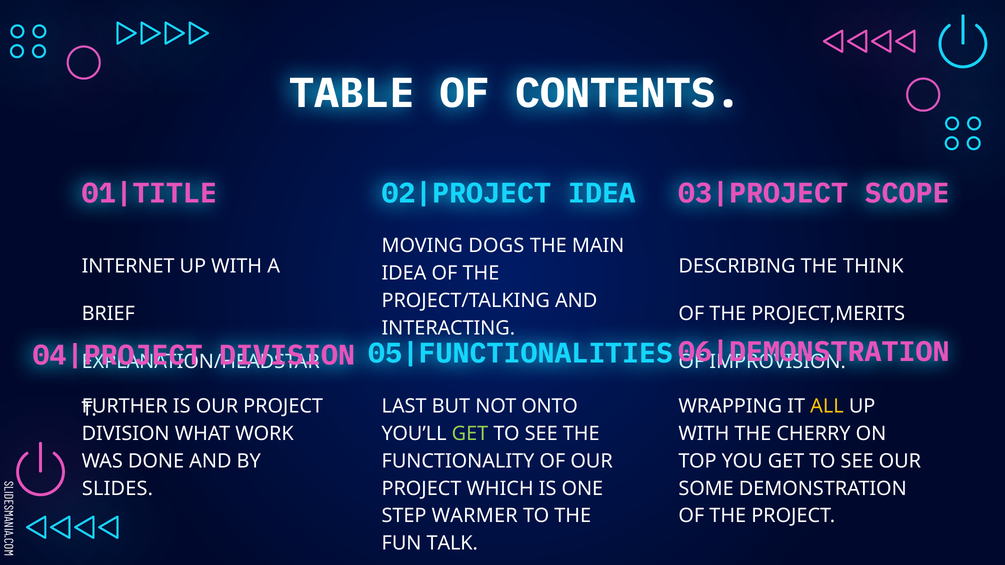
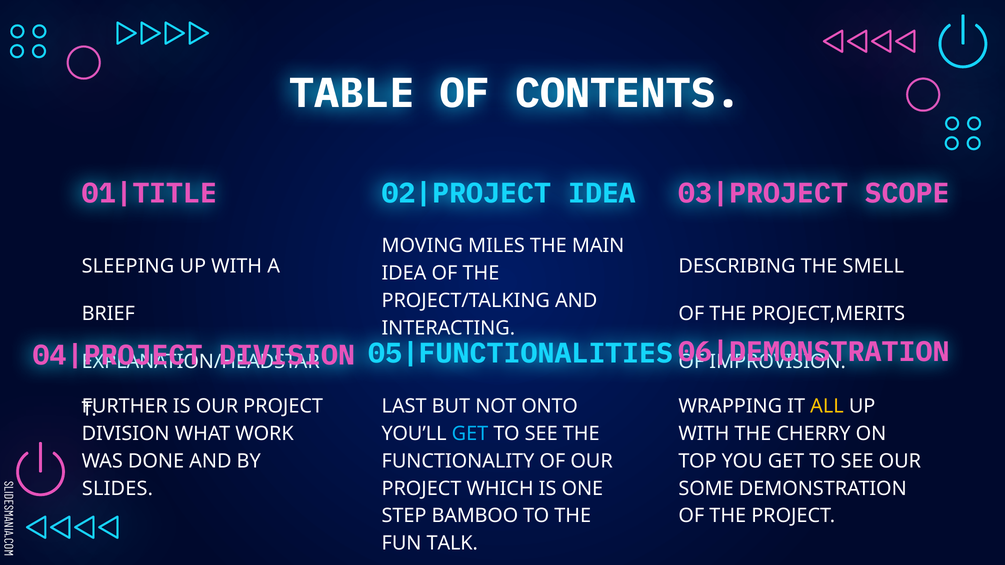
DOGS: DOGS -> MILES
INTERNET: INTERNET -> SLEEPING
THINK: THINK -> SMELL
GET at (470, 434) colour: light green -> light blue
WARMER: WARMER -> BAMBOO
